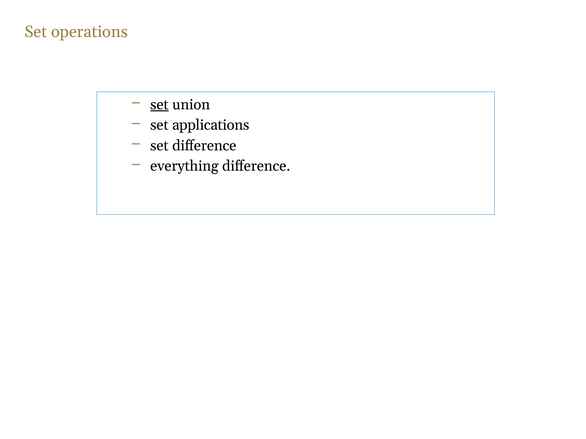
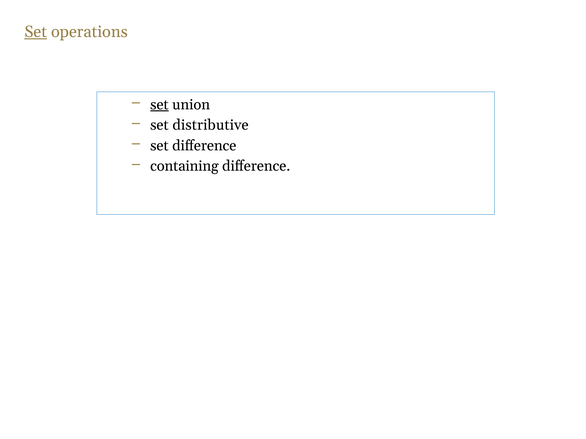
Set at (36, 32) underline: none -> present
applications: applications -> distributive
everything: everything -> containing
